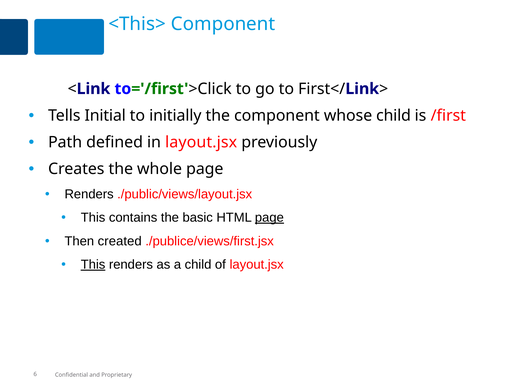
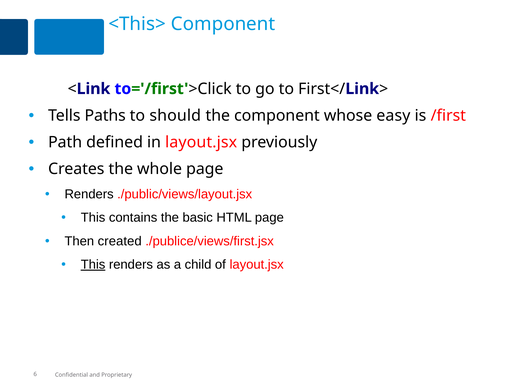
Initial: Initial -> Paths
initially: initially -> should
whose child: child -> easy
page at (269, 218) underline: present -> none
